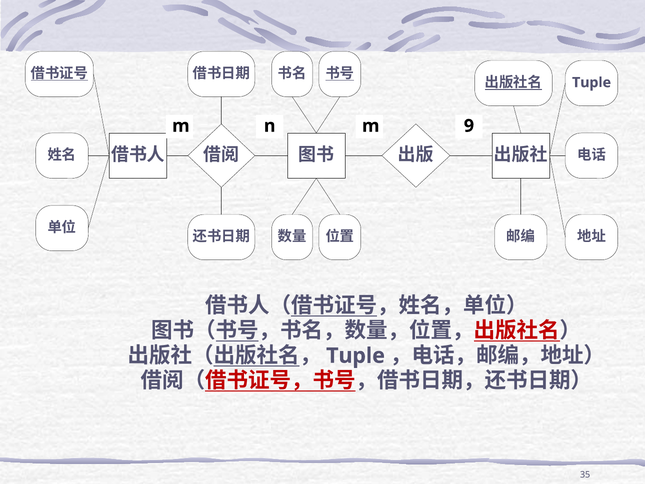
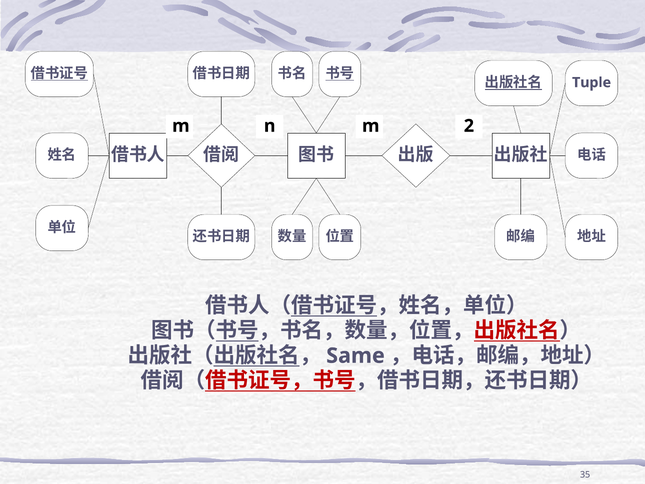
9: 9 -> 2
Tuple at (356, 356): Tuple -> Same
